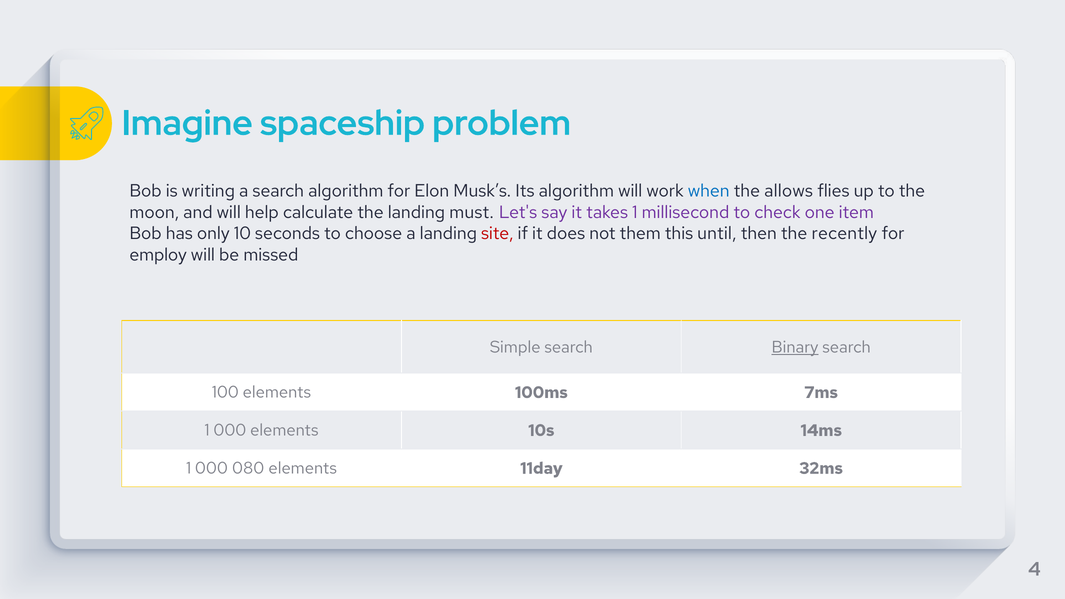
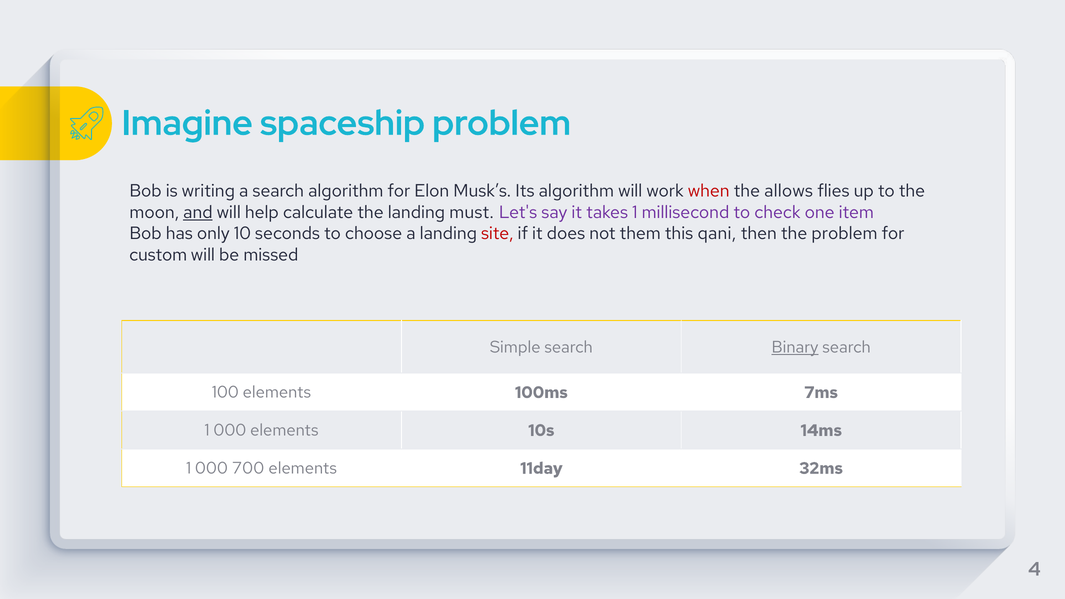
when colour: blue -> red
and underline: none -> present
until: until -> qani
the recently: recently -> problem
employ: employ -> custom
080: 080 -> 700
